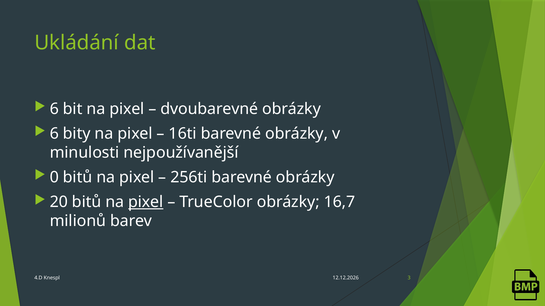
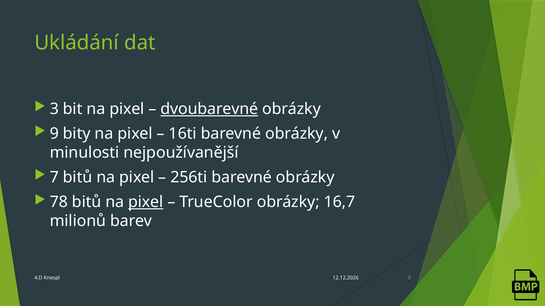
6 at (54, 109): 6 -> 3
dvoubarevné underline: none -> present
6 at (54, 134): 6 -> 9
0: 0 -> 7
20: 20 -> 78
